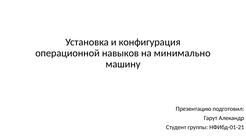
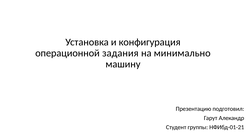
навыков: навыков -> задания
